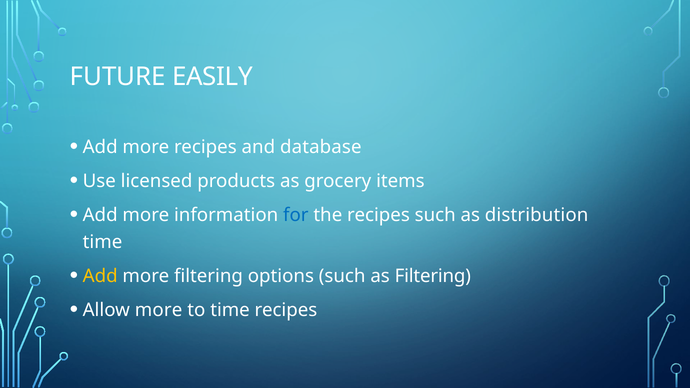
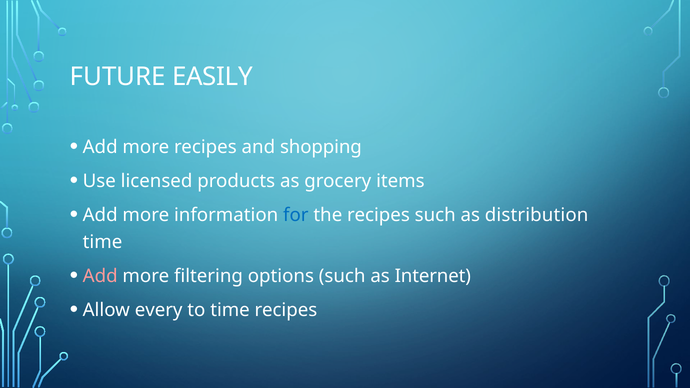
database: database -> shopping
Add at (100, 276) colour: yellow -> pink
as Filtering: Filtering -> Internet
Allow more: more -> every
